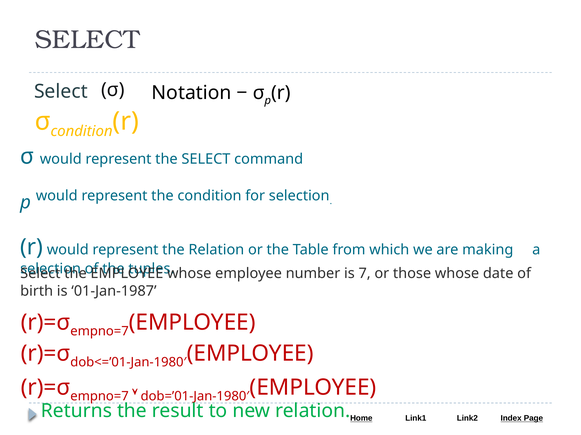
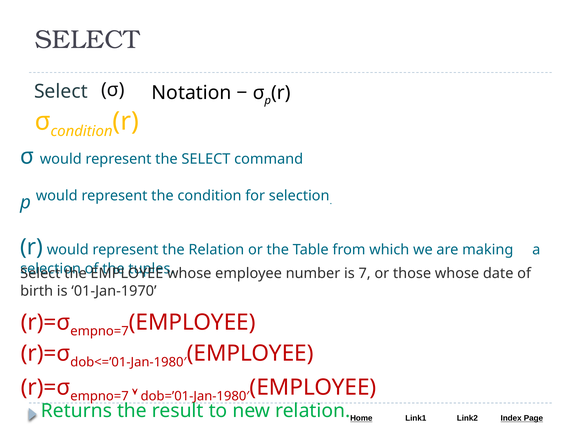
01-Jan-1987: 01-Jan-1987 -> 01-Jan-1970
